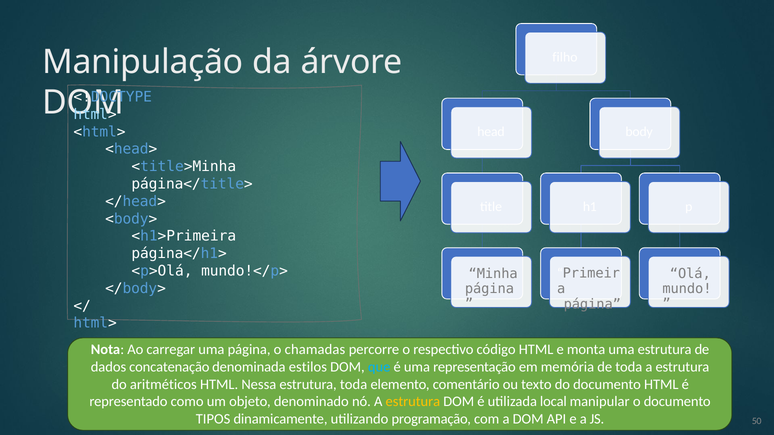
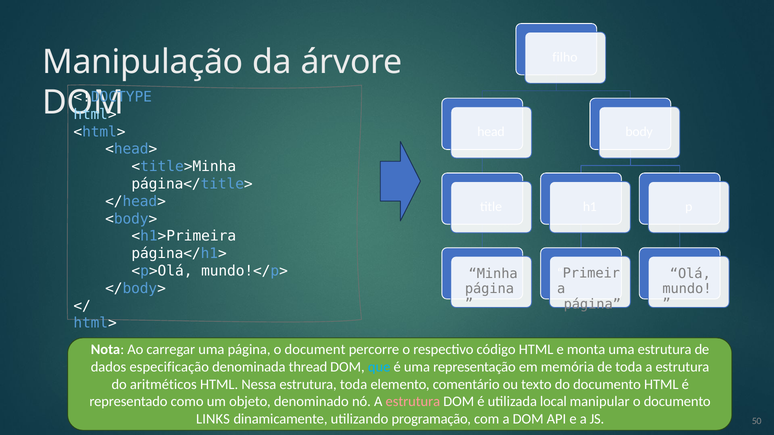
chamadas: chamadas -> document
concatenação: concatenação -> especificação
estilos: estilos -> thread
estrutura at (413, 402) colour: yellow -> pink
TIPOS: TIPOS -> LINKS
